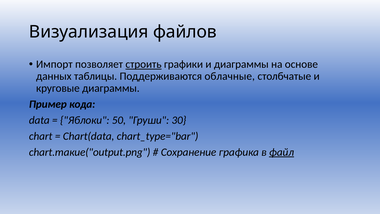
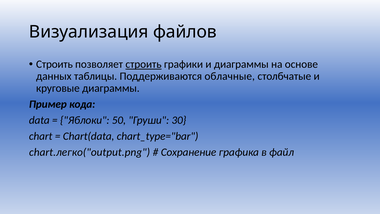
Импорт at (54, 64): Импорт -> Строить
chart.такие("output.png: chart.такие("output.png -> chart.легко("output.png
файл underline: present -> none
